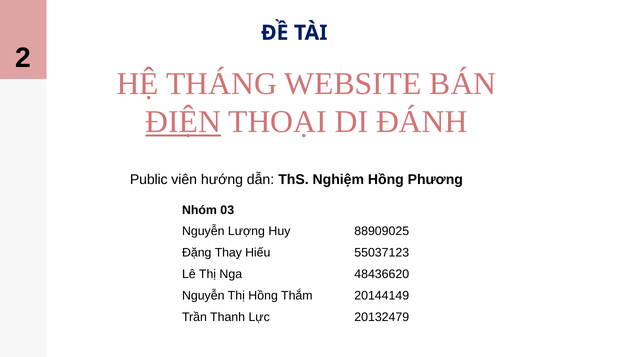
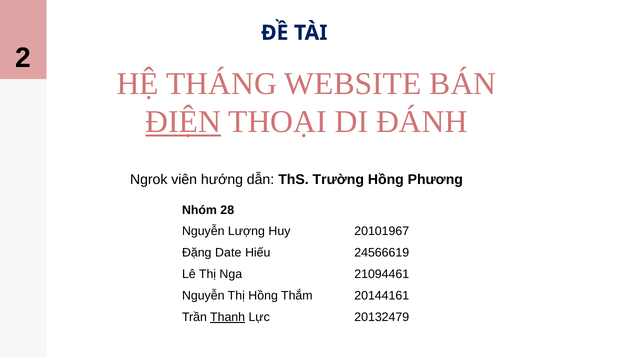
Public: Public -> Ngrok
Nghiệm: Nghiệm -> Trường
03: 03 -> 28
88909025: 88909025 -> 20101967
Thay: Thay -> Date
55037123: 55037123 -> 24566619
48436620: 48436620 -> 21094461
20144149: 20144149 -> 20144161
Thanh underline: none -> present
